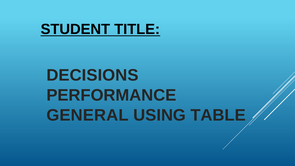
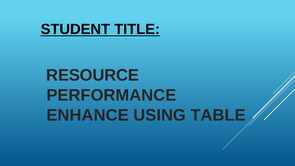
DECISIONS: DECISIONS -> RESOURCE
GENERAL: GENERAL -> ENHANCE
